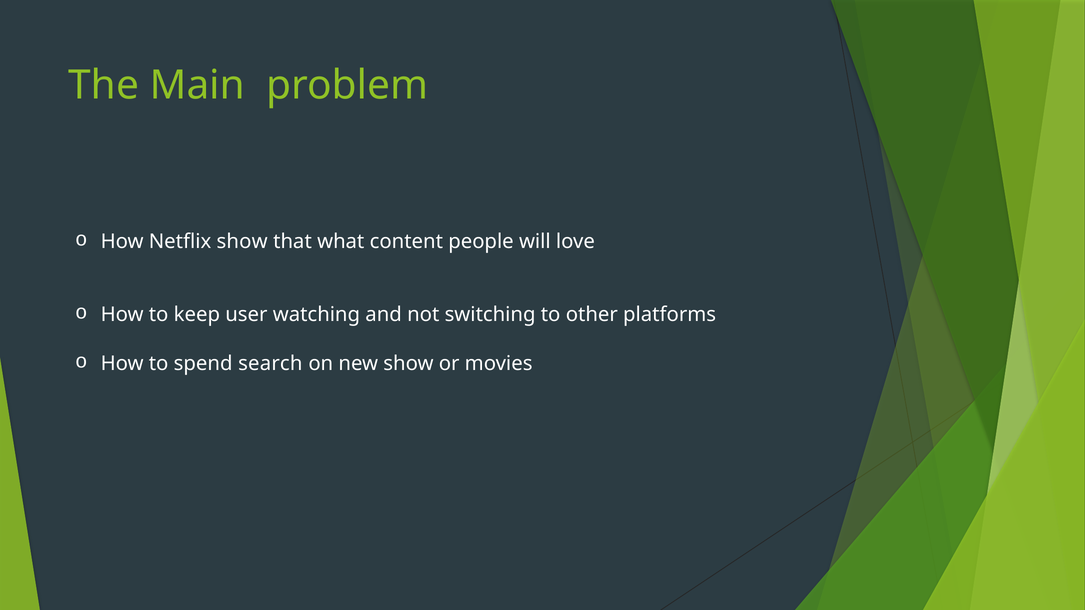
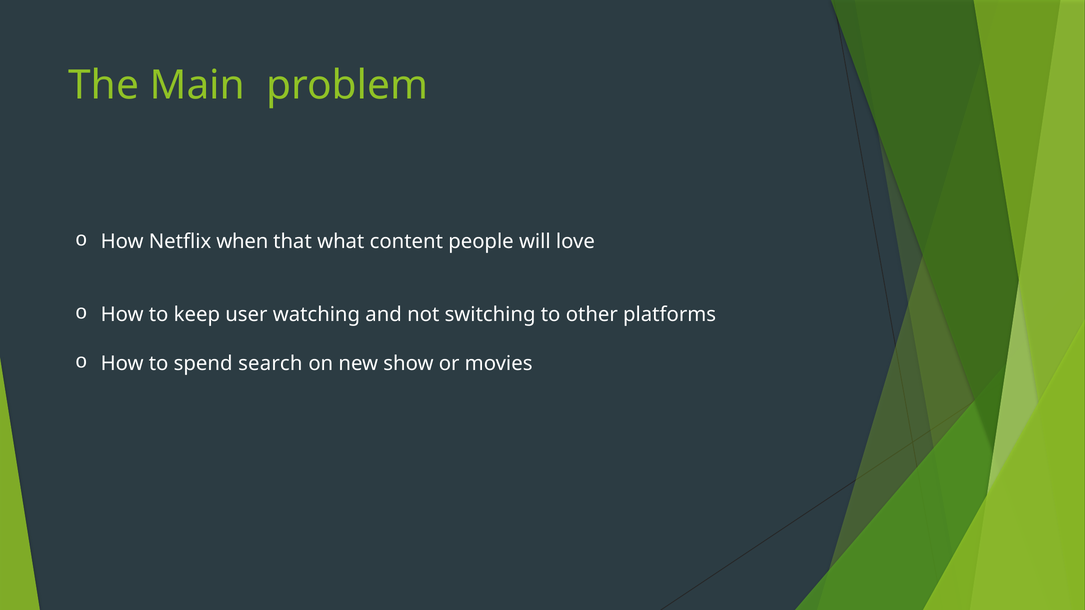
Netflix show: show -> when
